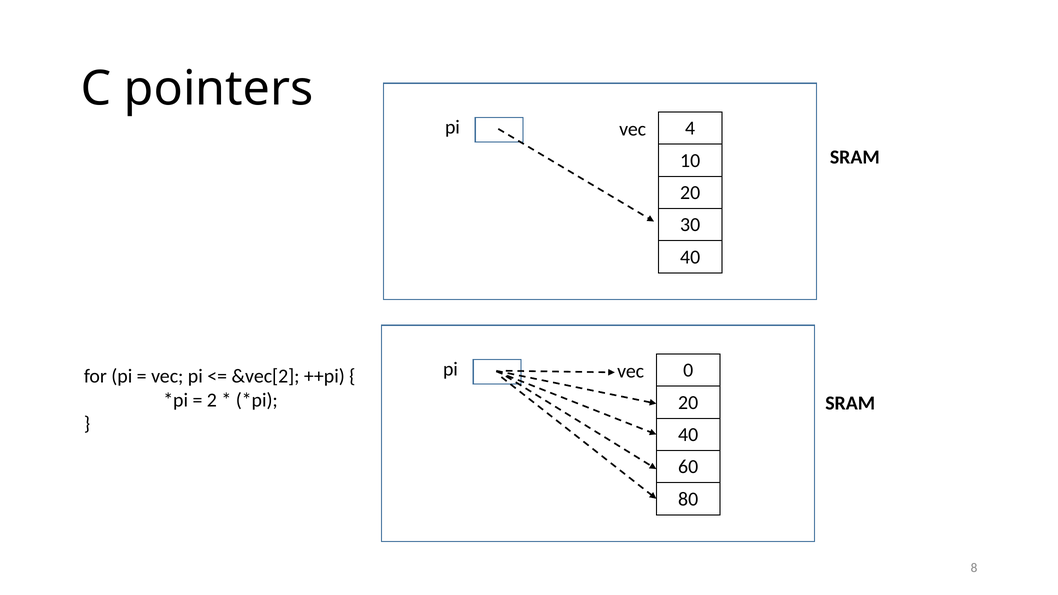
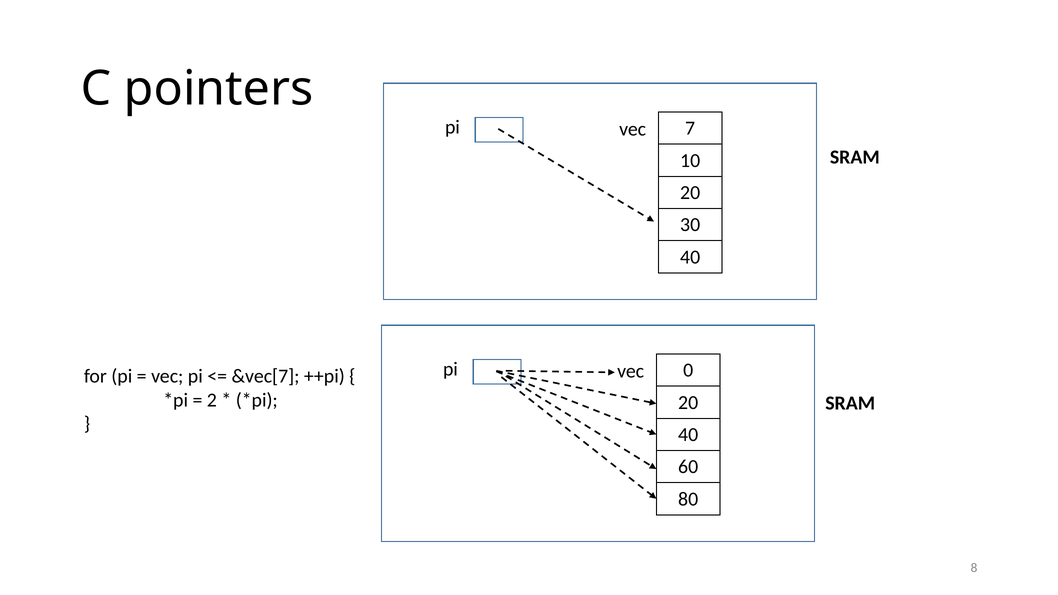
4: 4 -> 7
&vec[2: &vec[2 -> &vec[7
